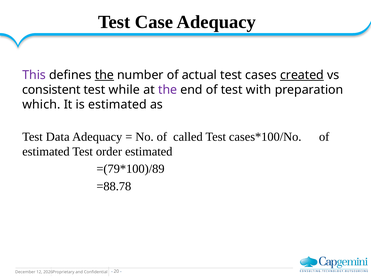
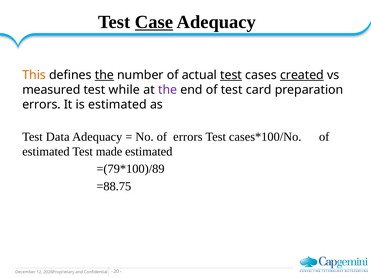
Case underline: none -> present
This colour: purple -> orange
test at (231, 75) underline: none -> present
consistent: consistent -> measured
with: with -> card
which at (41, 105): which -> errors
of called: called -> errors
order: order -> made
=88.78: =88.78 -> =88.75
